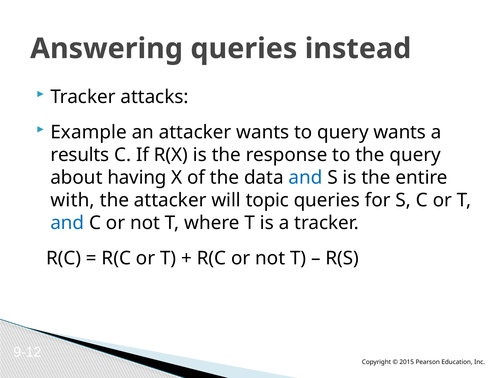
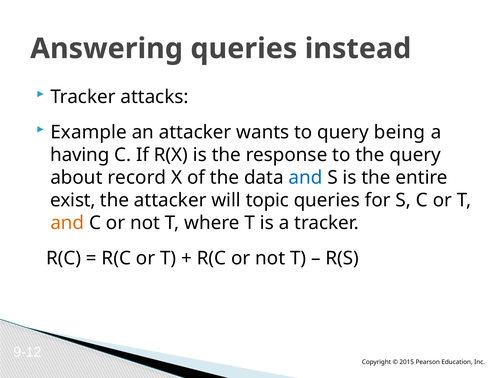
query wants: wants -> being
results: results -> having
having: having -> record
with: with -> exist
and at (67, 223) colour: blue -> orange
